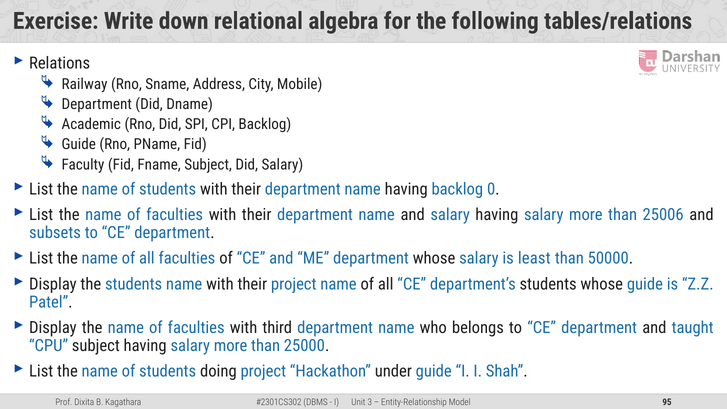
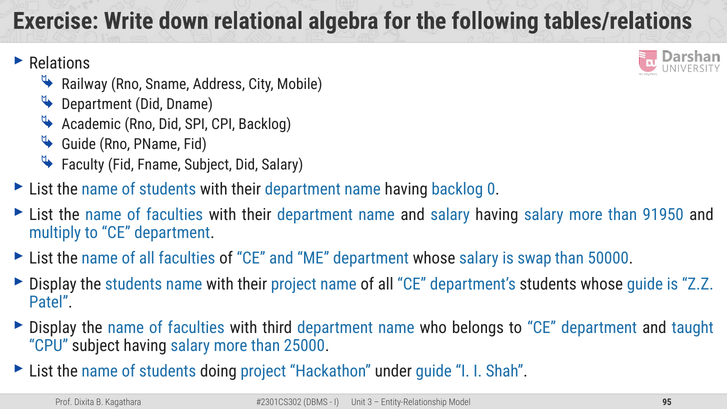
25006: 25006 -> 91950
subsets: subsets -> multiply
least: least -> swap
